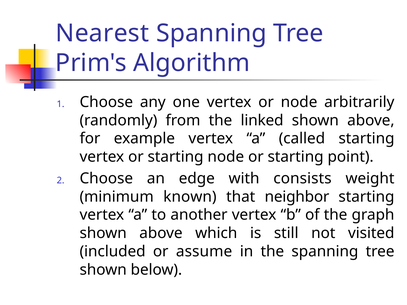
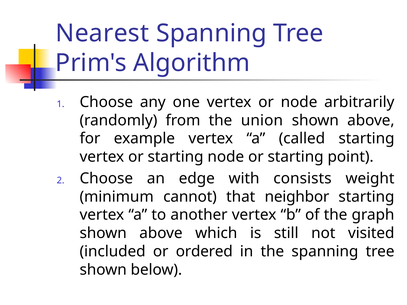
linked: linked -> union
known: known -> cannot
assume: assume -> ordered
